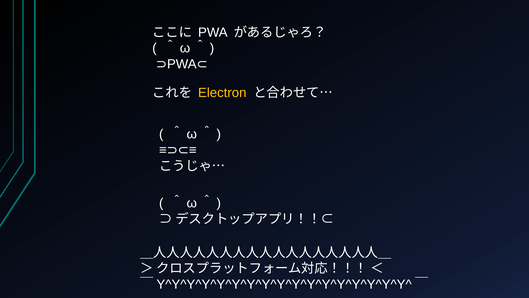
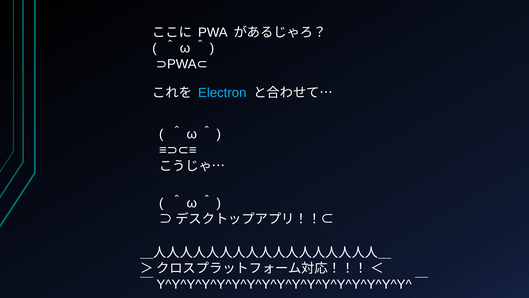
Electron colour: yellow -> light blue
